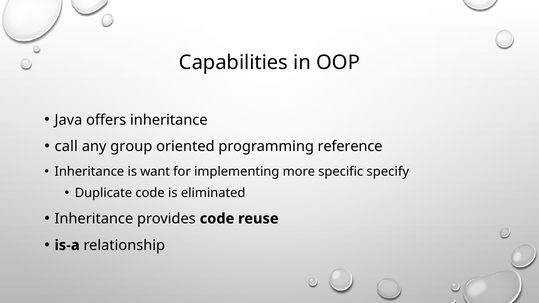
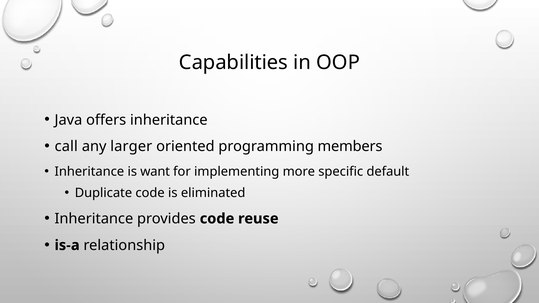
group: group -> larger
reference: reference -> members
specify: specify -> default
